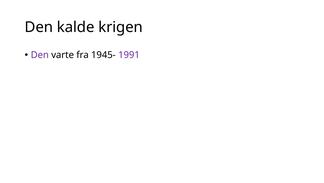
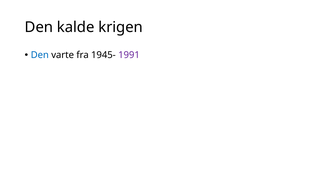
Den at (40, 55) colour: purple -> blue
